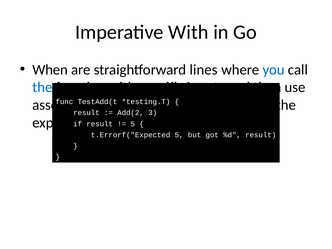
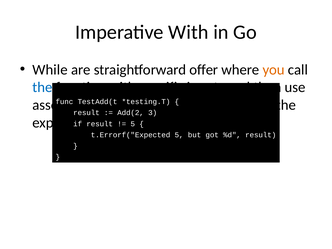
When: When -> While
lines: lines -> offer
you colour: blue -> orange
